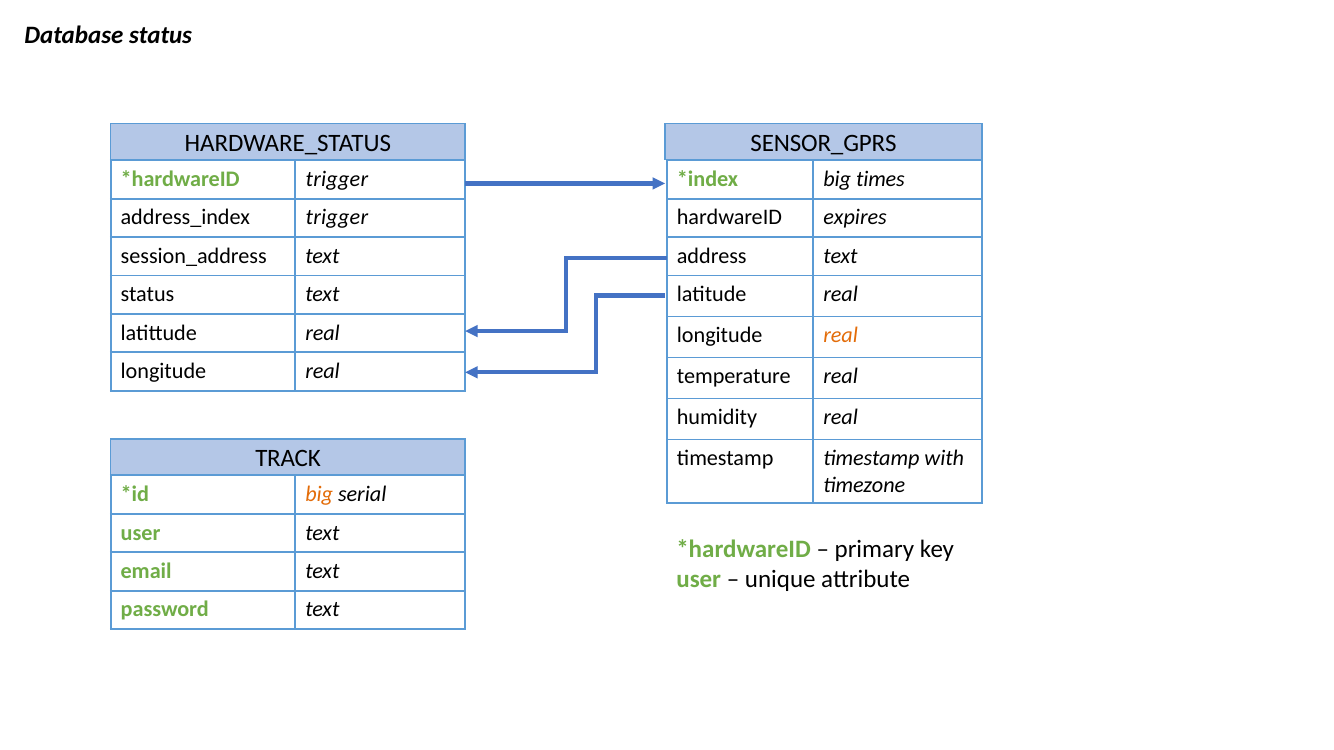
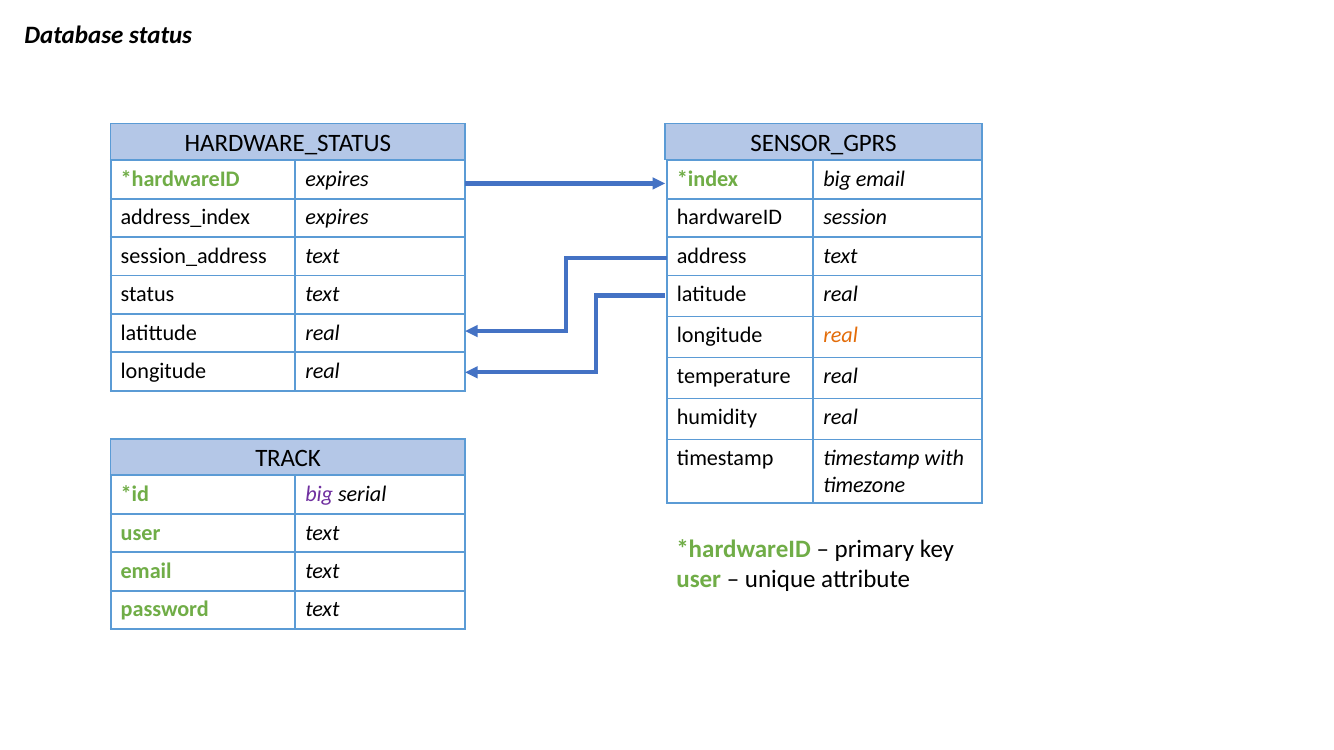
trigger at (337, 179): trigger -> expires
big times: times -> email
trigger at (337, 218): trigger -> expires
expires: expires -> session
big at (319, 494) colour: orange -> purple
